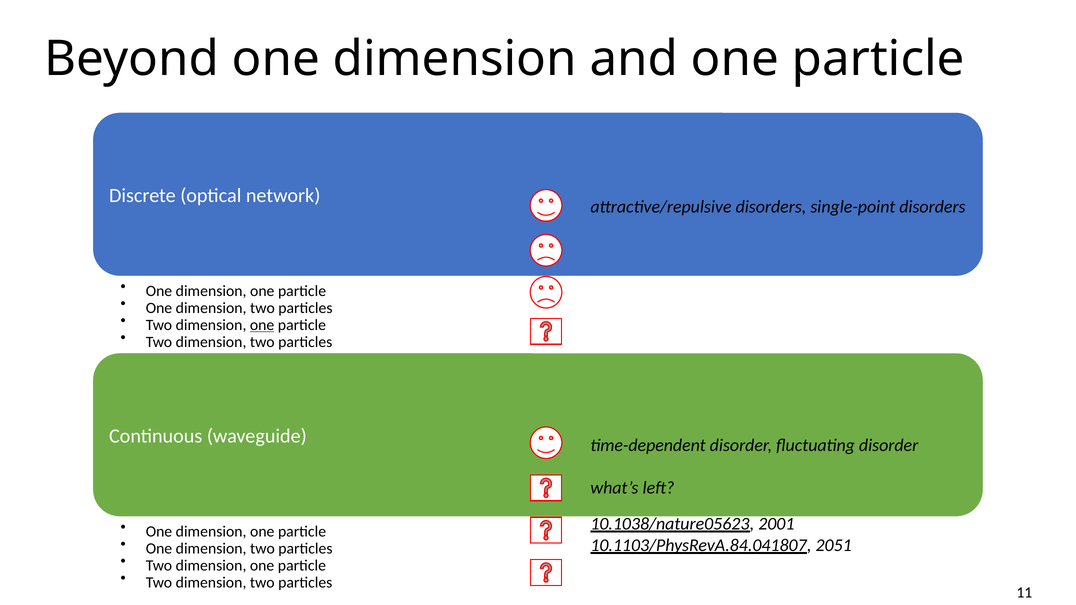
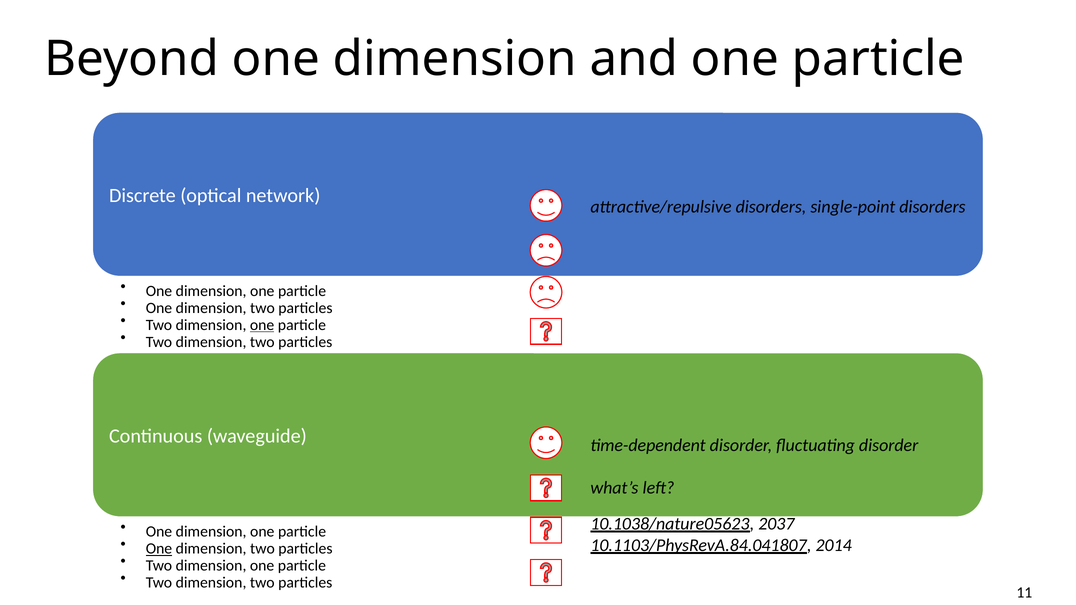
2001: 2001 -> 2037
2051: 2051 -> 2014
One at (159, 549) underline: none -> present
